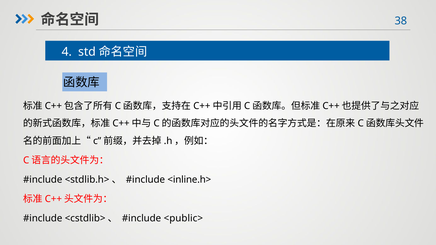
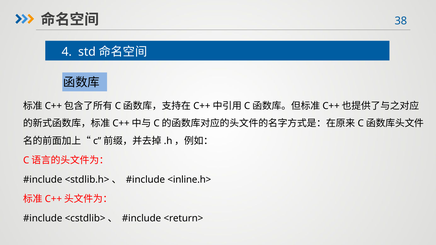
<public>: <public> -> <return>
